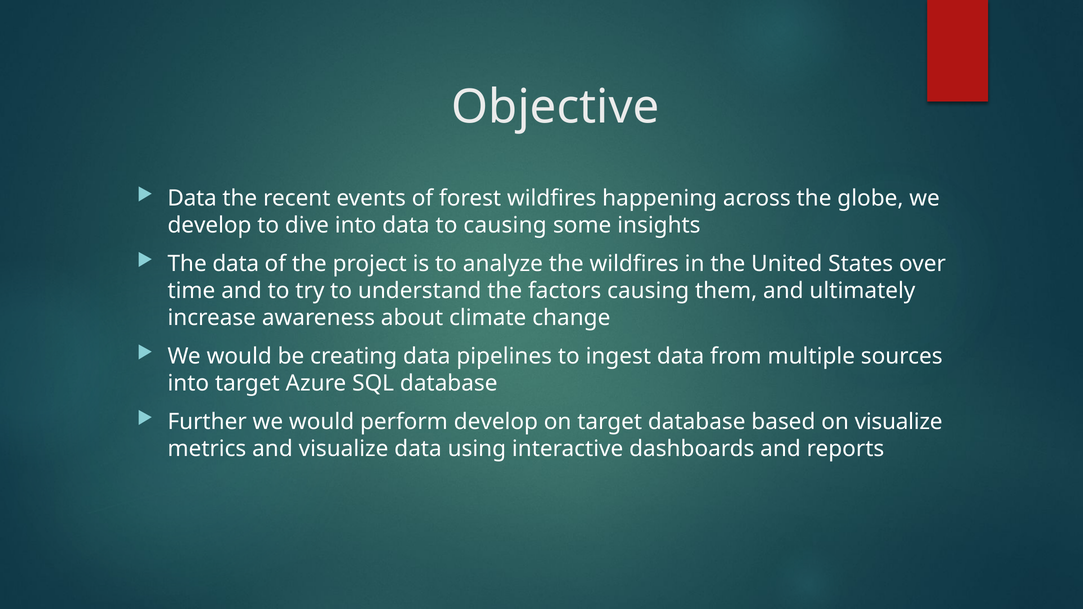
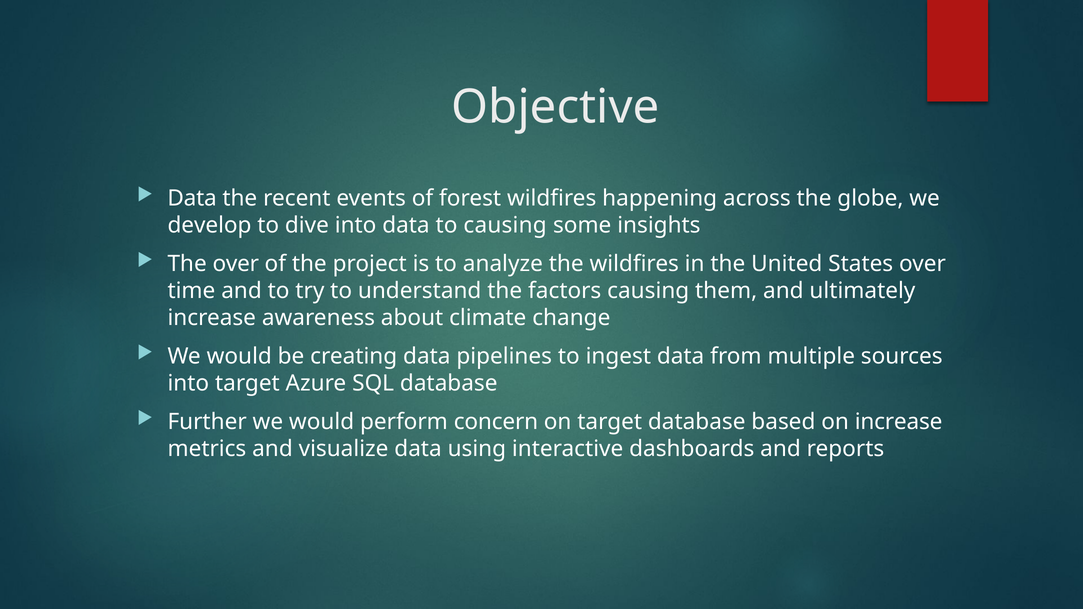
The data: data -> over
perform develop: develop -> concern
on visualize: visualize -> increase
